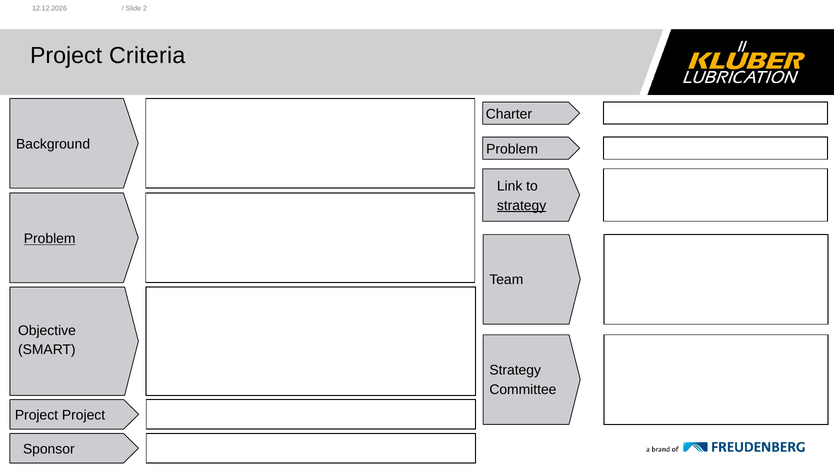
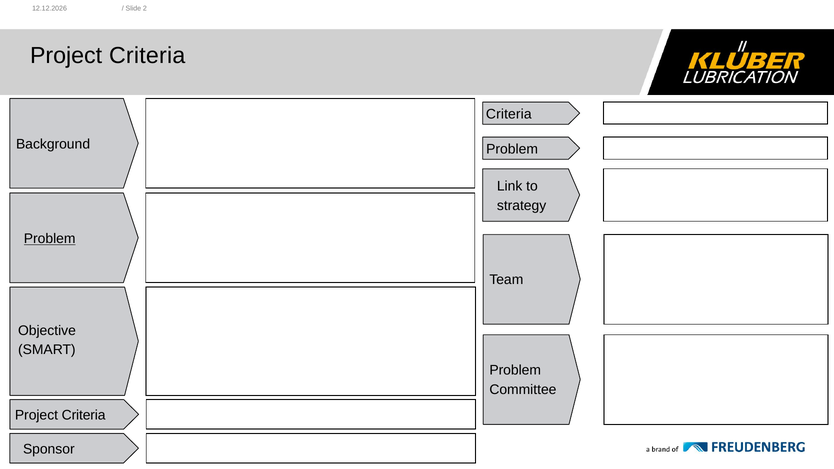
Charter at (509, 114): Charter -> Criteria
strategy at (522, 205) underline: present -> none
Strategy at (515, 370): Strategy -> Problem
Project at (84, 415): Project -> Criteria
